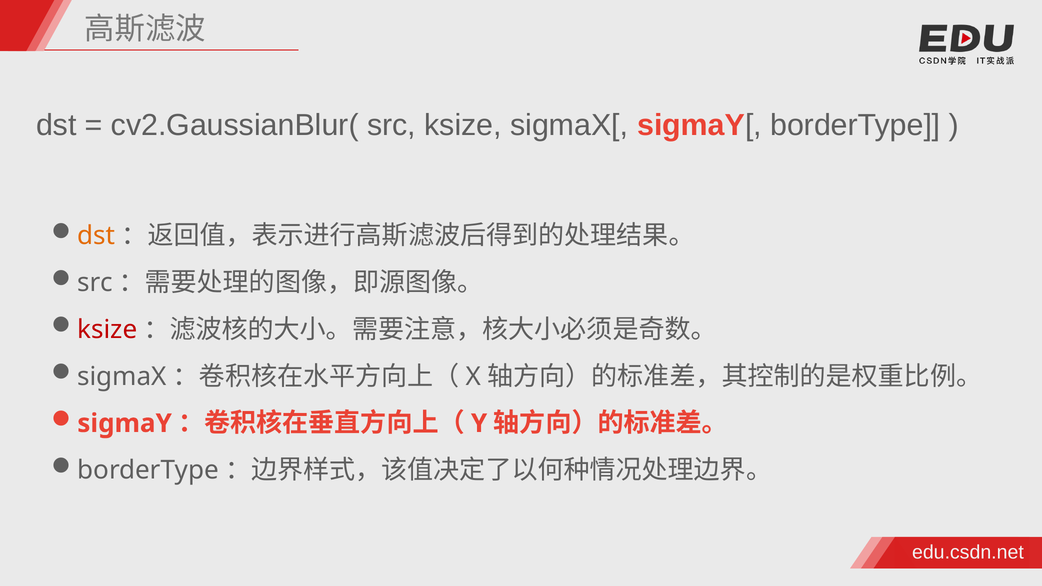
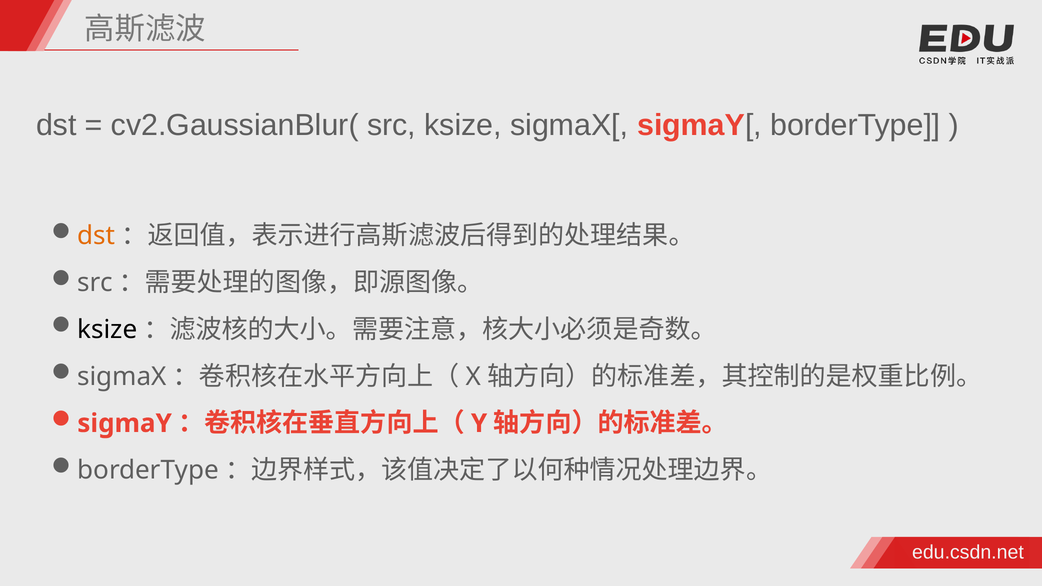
ksize at (107, 330) colour: red -> black
